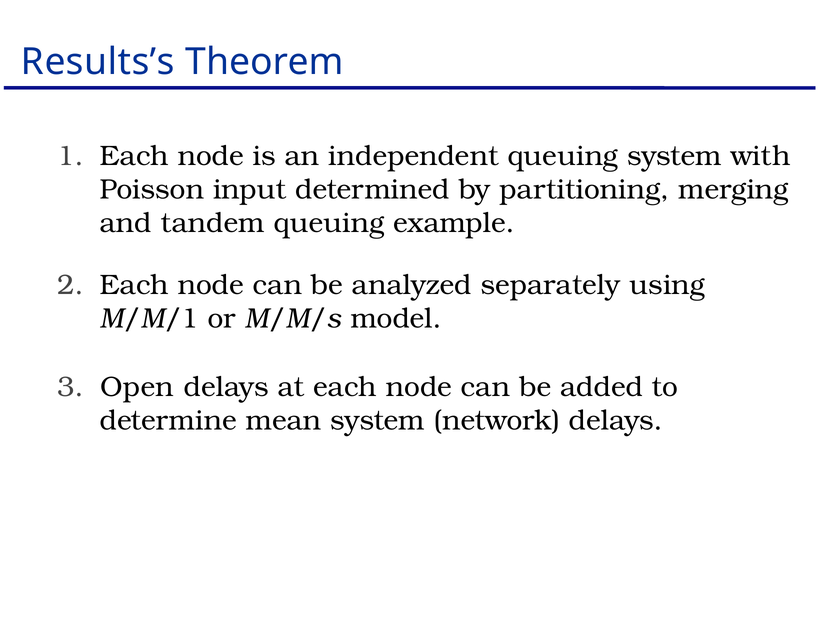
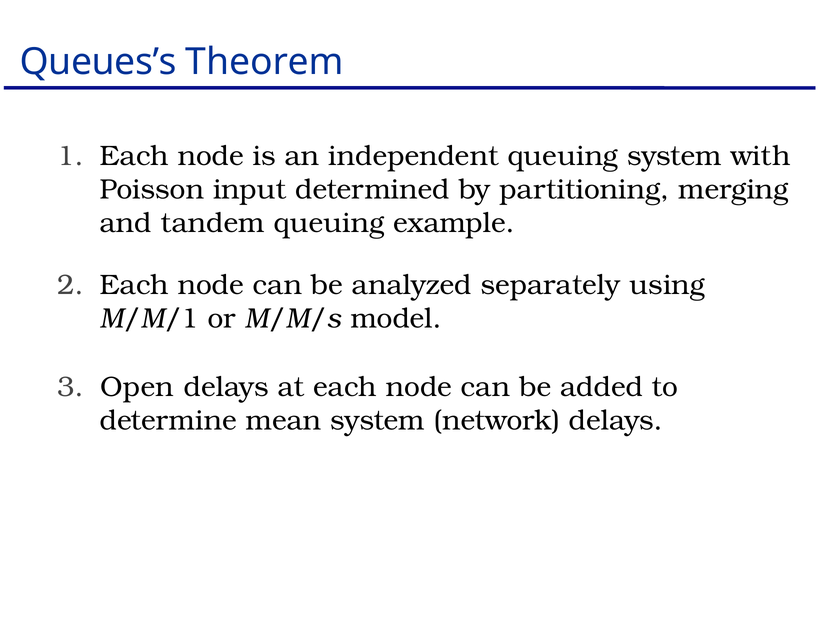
Results’s: Results’s -> Queues’s
